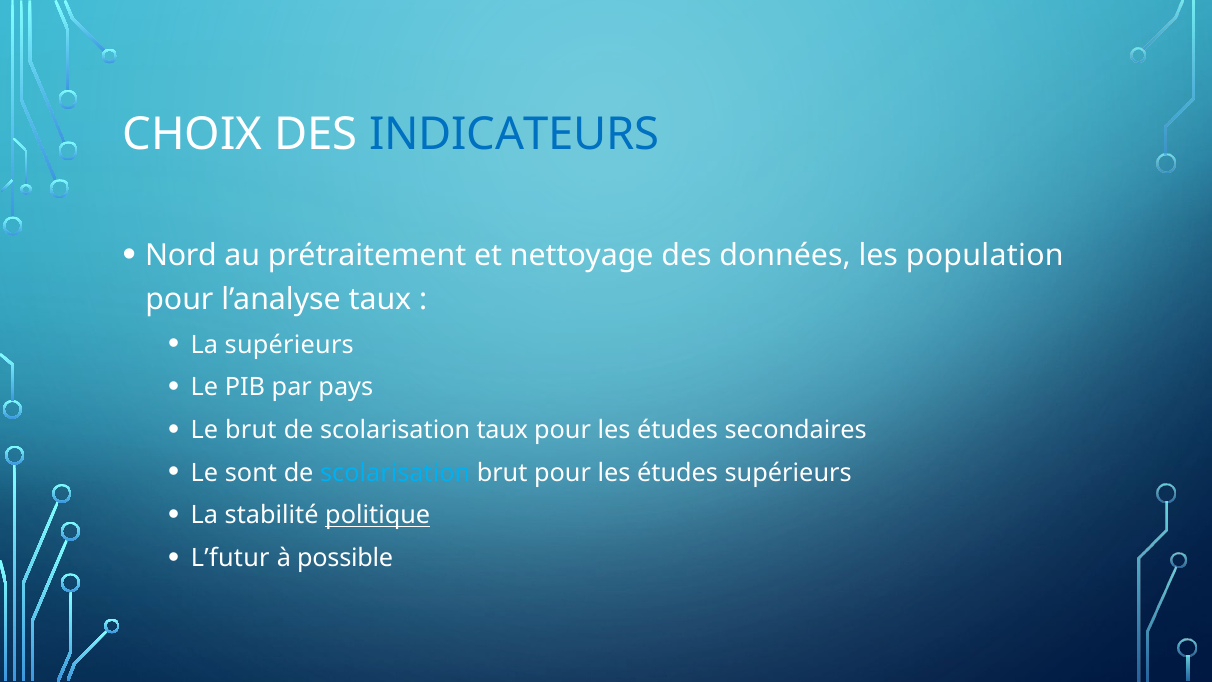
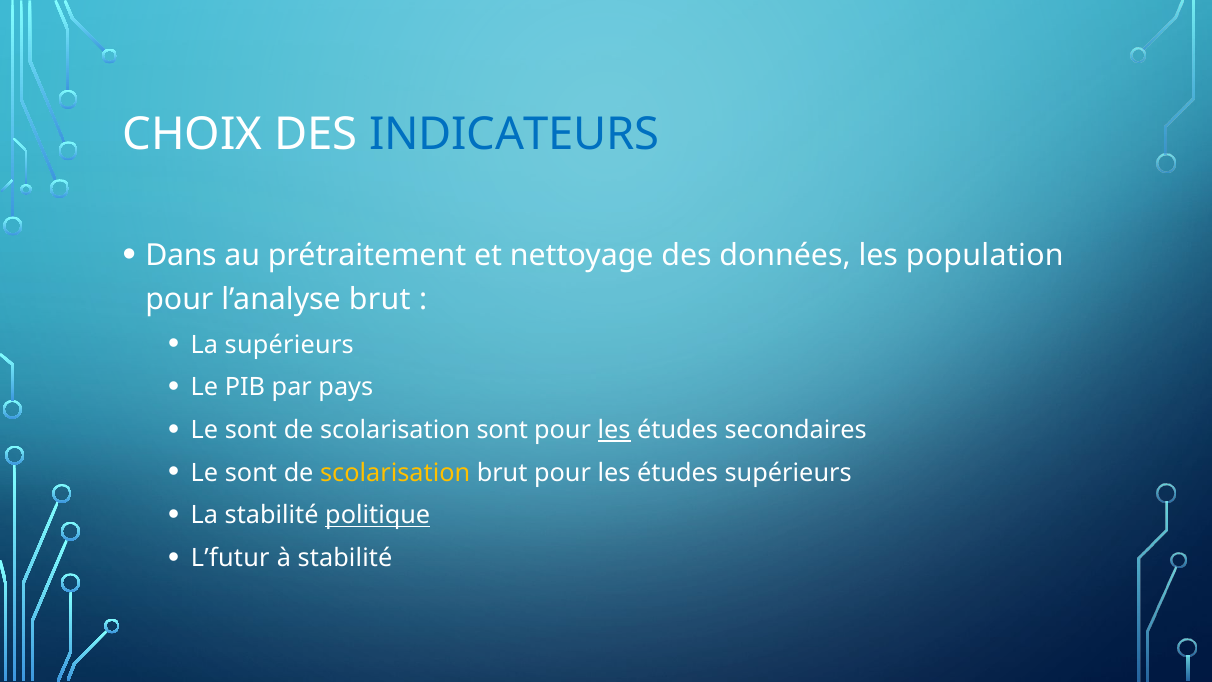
Nord: Nord -> Dans
l’analyse taux: taux -> brut
brut at (251, 430): brut -> sont
scolarisation taux: taux -> sont
les at (614, 430) underline: none -> present
scolarisation at (395, 473) colour: light blue -> yellow
à possible: possible -> stabilité
